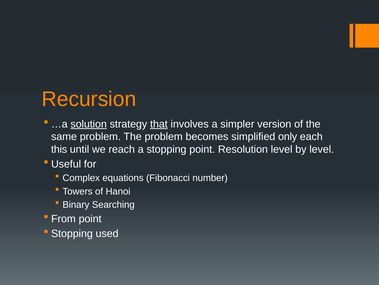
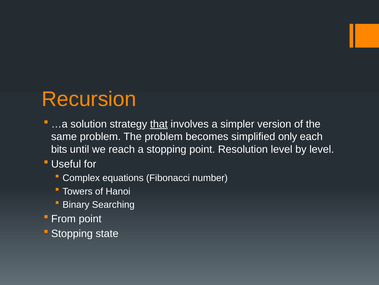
solution underline: present -> none
this: this -> bits
used: used -> state
